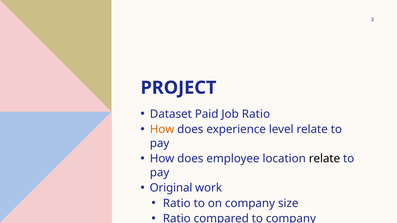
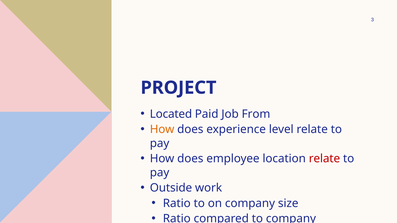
Dataset: Dataset -> Located
Job Ratio: Ratio -> From
relate at (324, 159) colour: black -> red
Original: Original -> Outside
